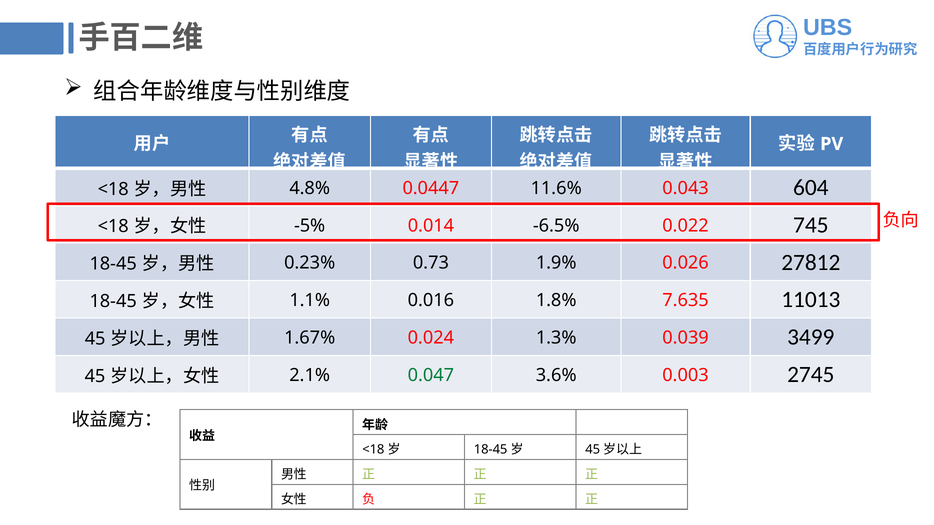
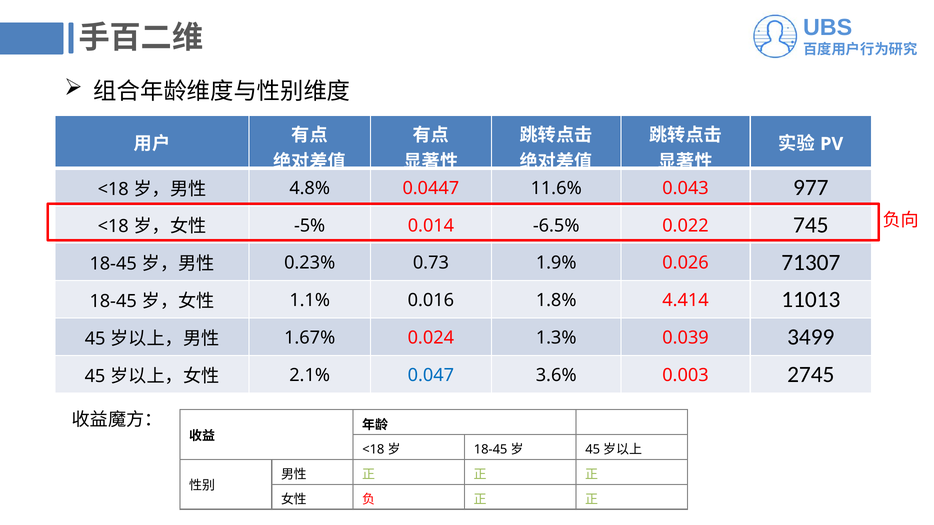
604: 604 -> 977
27812: 27812 -> 71307
7.635: 7.635 -> 4.414
0.047 colour: green -> blue
